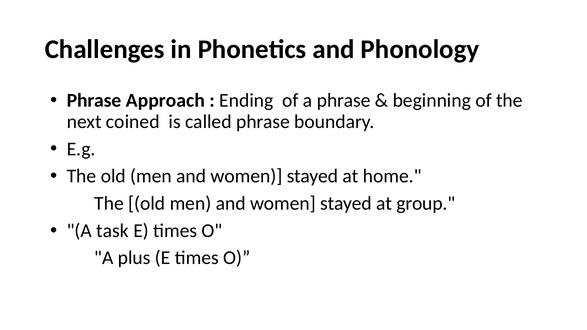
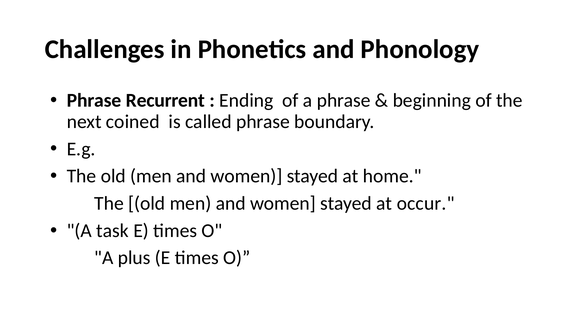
Approach: Approach -> Recurrent
group: group -> occur
